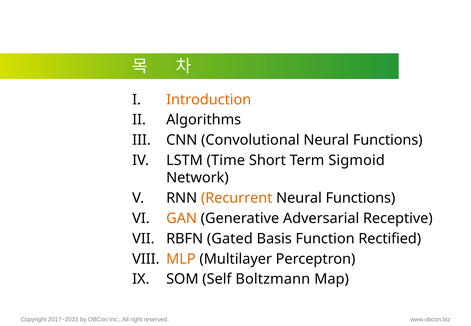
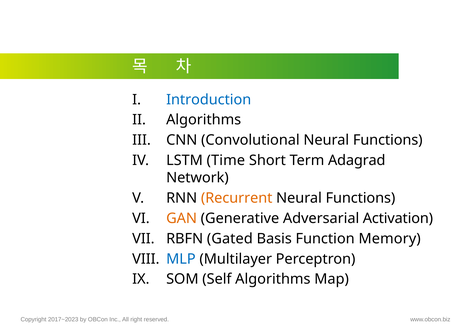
Introduction colour: orange -> blue
Sigmoid: Sigmoid -> Adagrad
Receptive: Receptive -> Activation
Rectified: Rectified -> Memory
MLP colour: orange -> blue
Self Boltzmann: Boltzmann -> Algorithms
